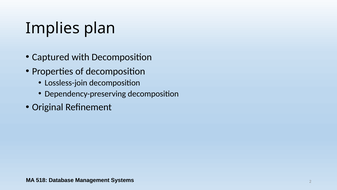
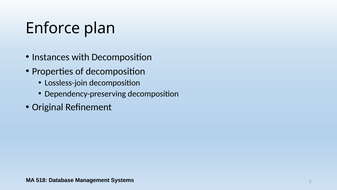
Implies: Implies -> Enforce
Captured: Captured -> Instances
